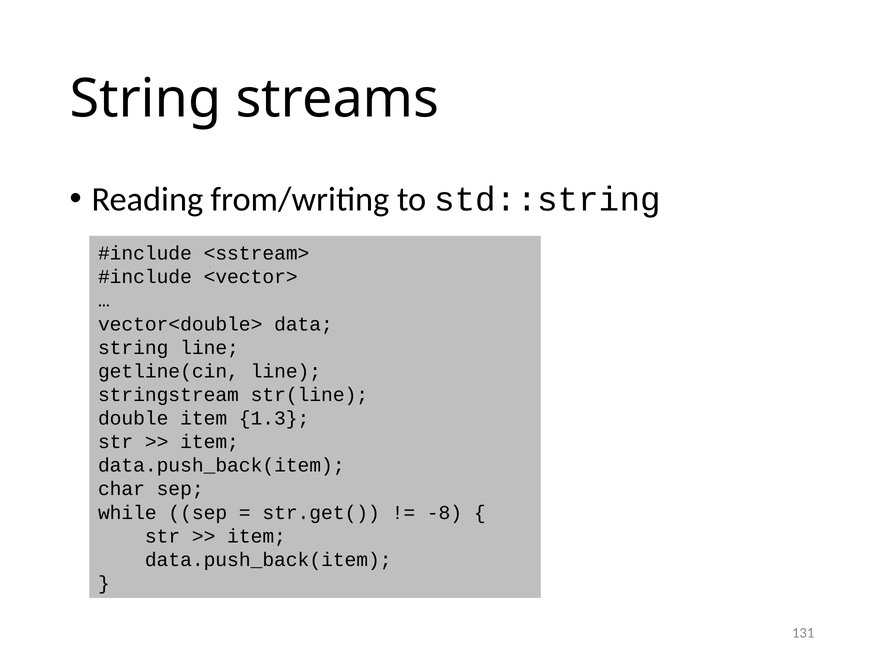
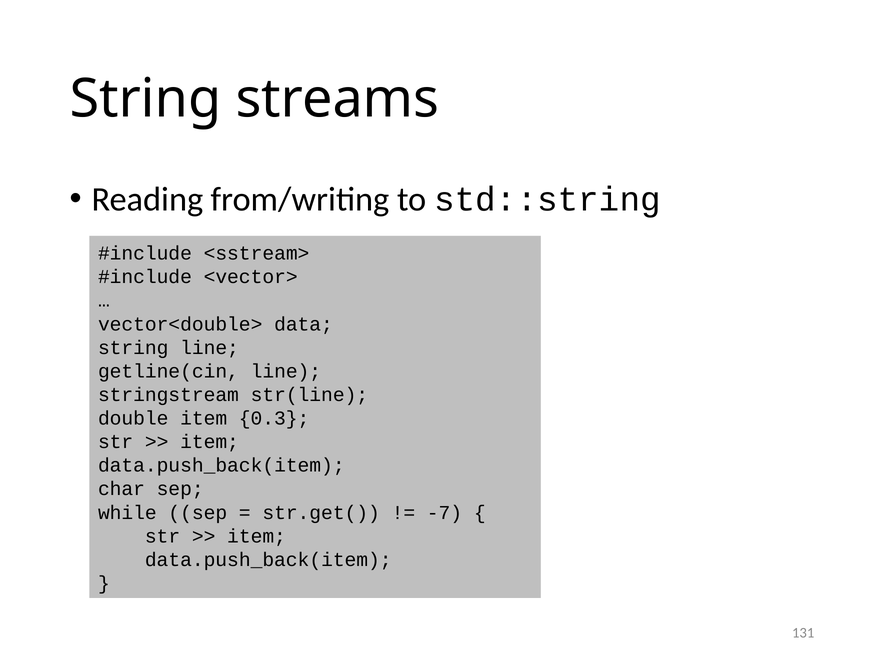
1.3: 1.3 -> 0.3
-8: -8 -> -7
